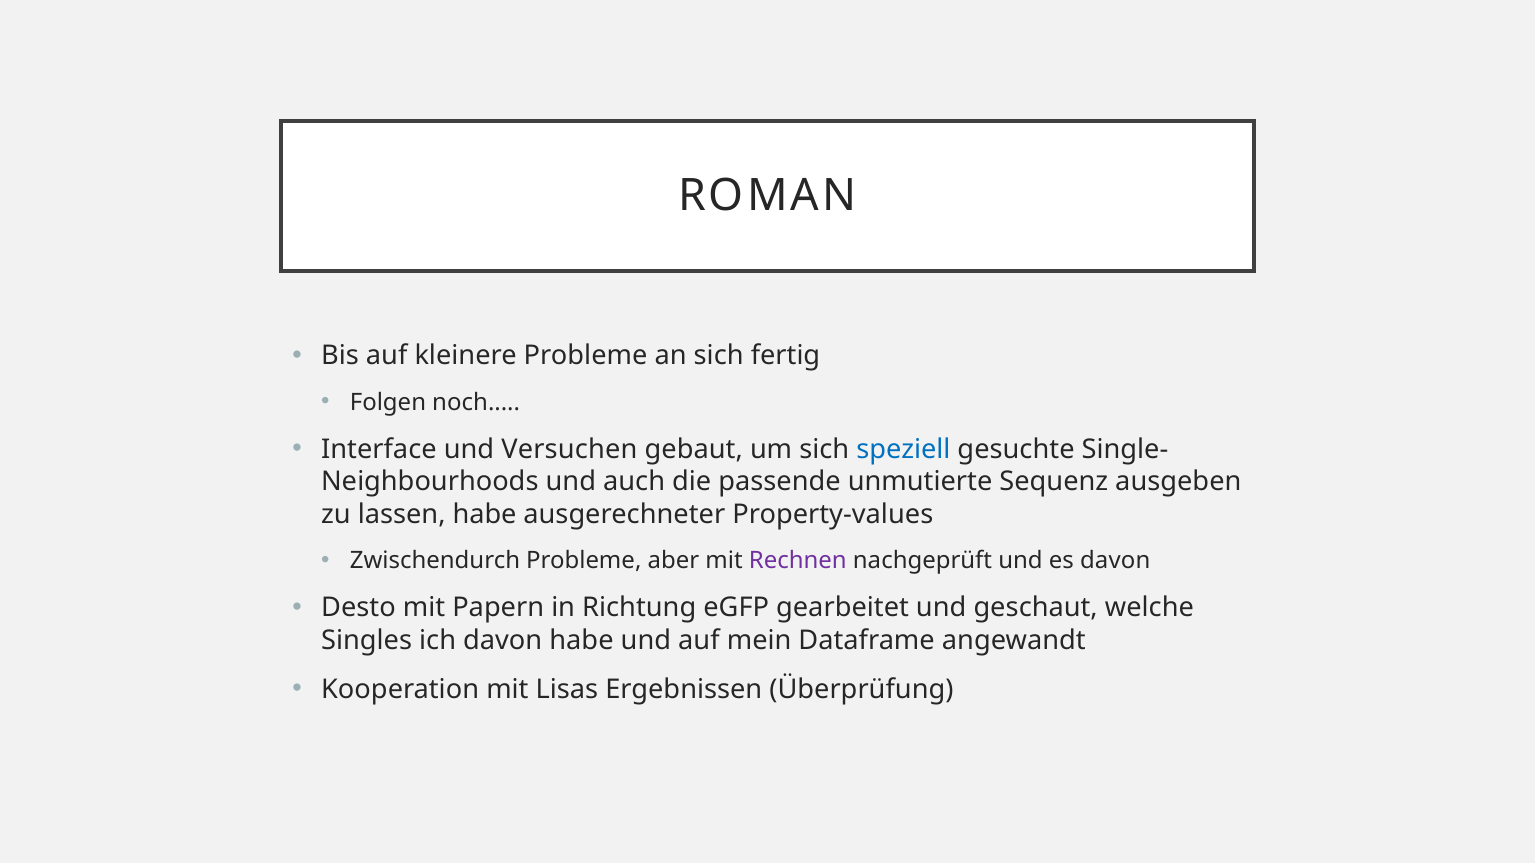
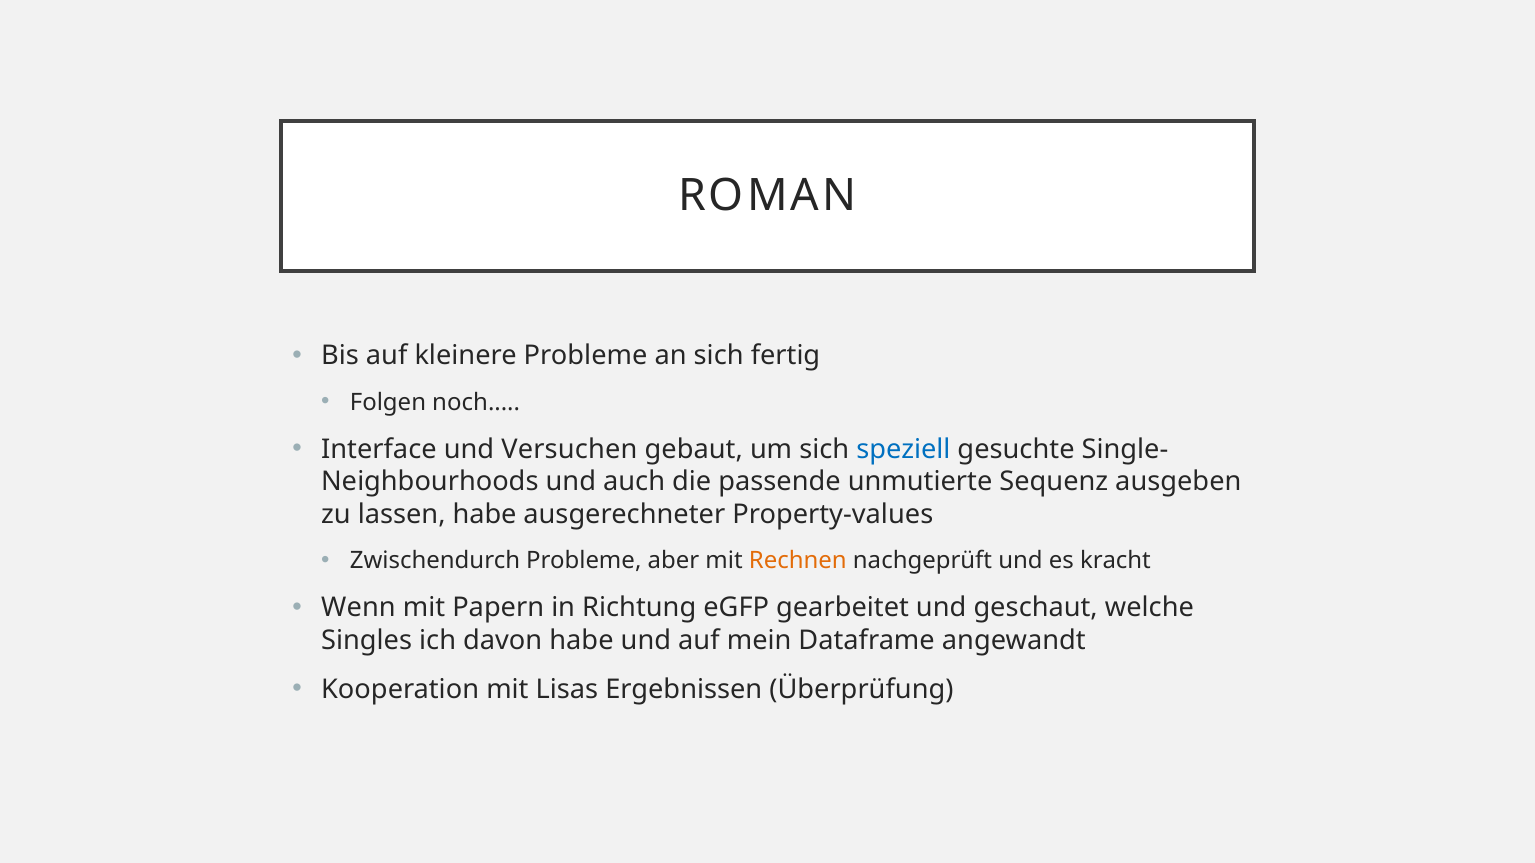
Rechnen colour: purple -> orange
es davon: davon -> kracht
Desto: Desto -> Wenn
